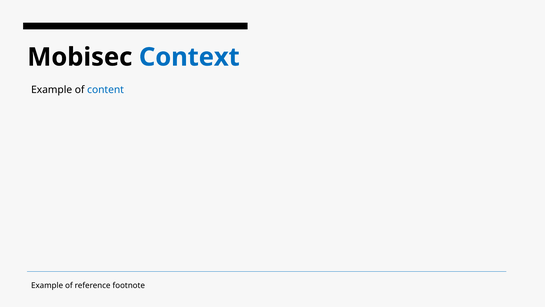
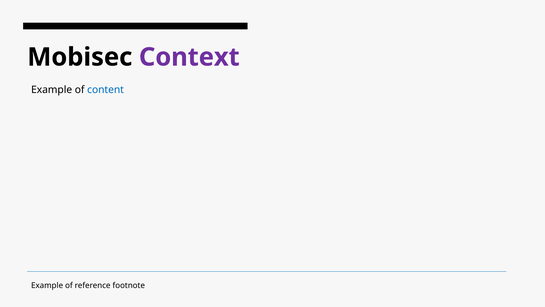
Context colour: blue -> purple
